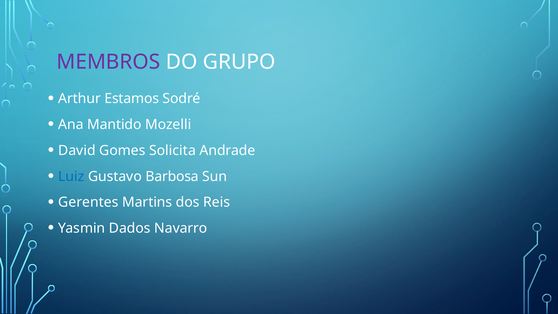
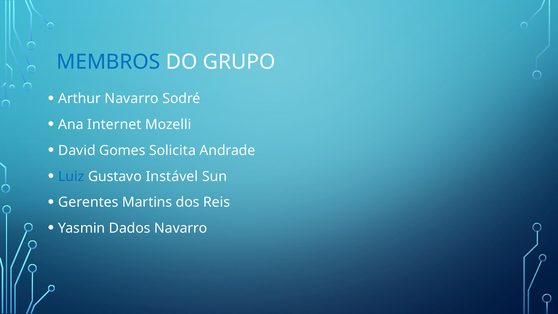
MEMBROS colour: purple -> blue
Arthur Estamos: Estamos -> Navarro
Mantido: Mantido -> Internet
Barbosa: Barbosa -> Instável
